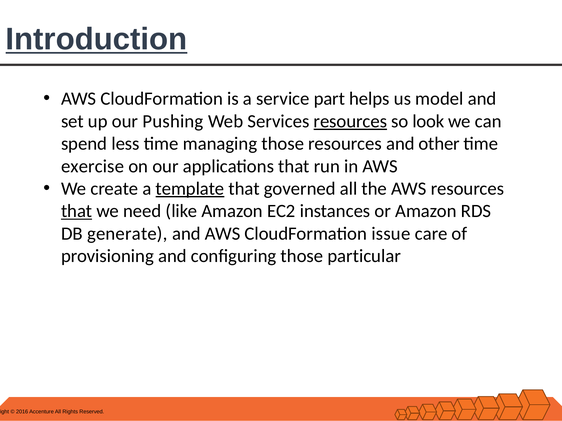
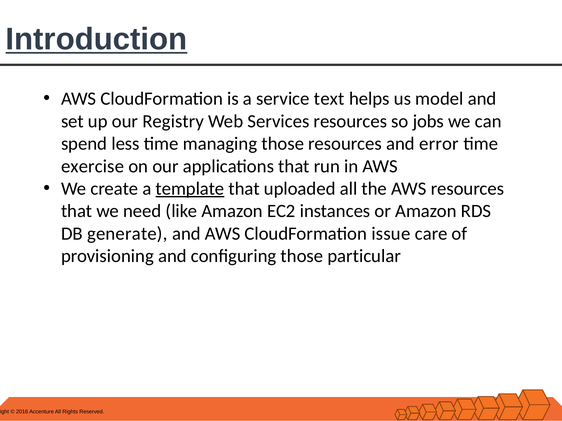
part: part -> text
Pushing: Pushing -> Registry
resources at (350, 121) underline: present -> none
look: look -> jobs
other: other -> error
governed: governed -> uploaded
that at (77, 211) underline: present -> none
